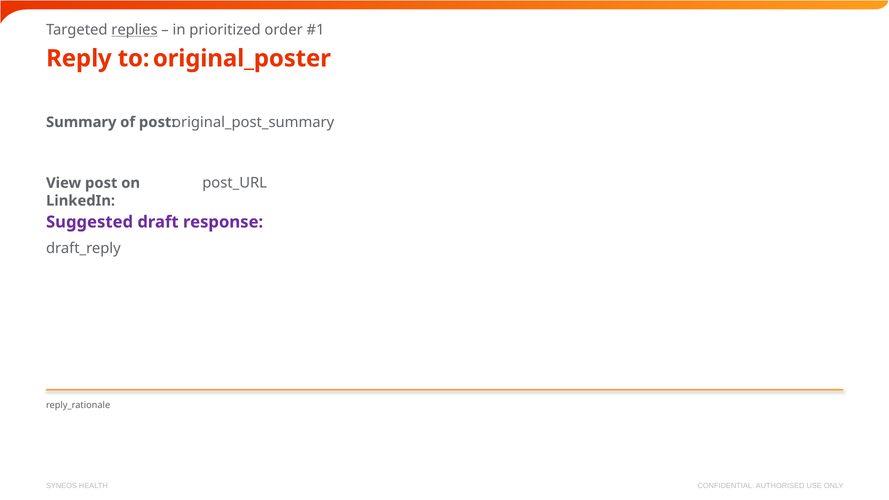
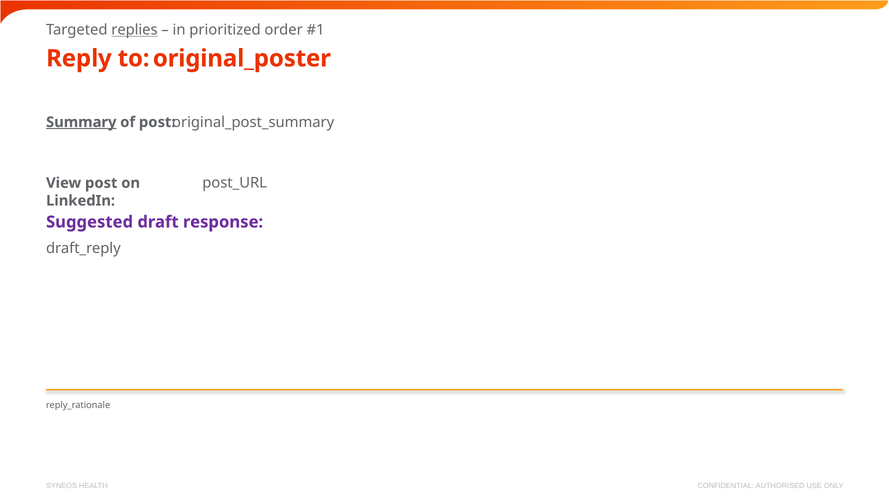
Summary underline: none -> present
